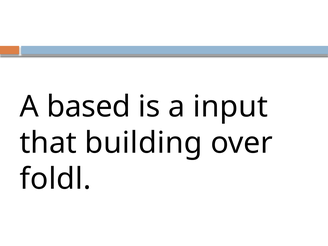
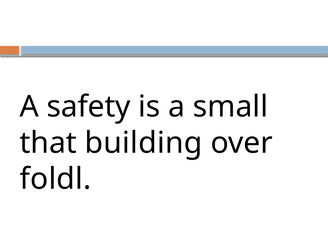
based: based -> safety
input: input -> small
